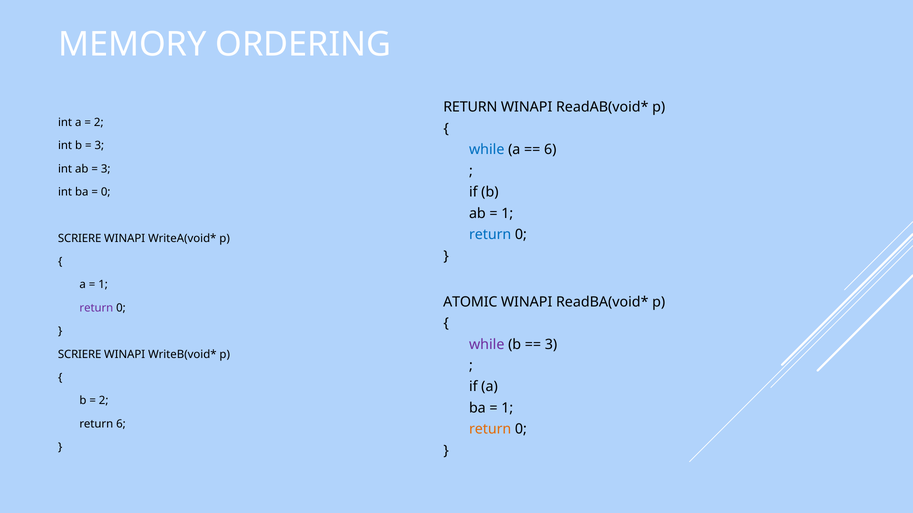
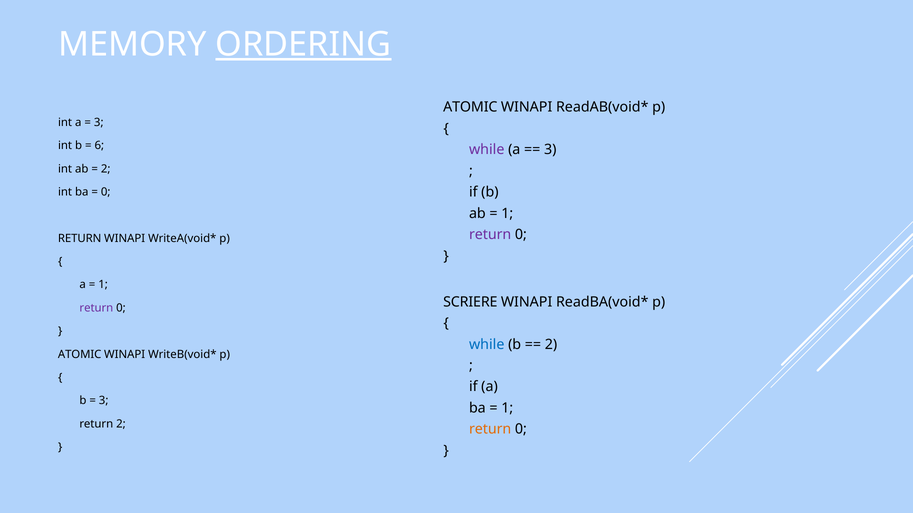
ORDERING underline: none -> present
RETURN at (470, 107): RETURN -> ATOMIC
2 at (99, 123): 2 -> 3
3 at (99, 146): 3 -> 6
while at (487, 150) colour: blue -> purple
6 at (550, 150): 6 -> 3
3 at (106, 169): 3 -> 2
return at (490, 235) colour: blue -> purple
SCRIERE at (80, 239): SCRIERE -> RETURN
ATOMIC: ATOMIC -> SCRIERE
while at (487, 345) colour: purple -> blue
3 at (551, 345): 3 -> 2
SCRIERE at (80, 355): SCRIERE -> ATOMIC
2 at (104, 401): 2 -> 3
return 6: 6 -> 2
